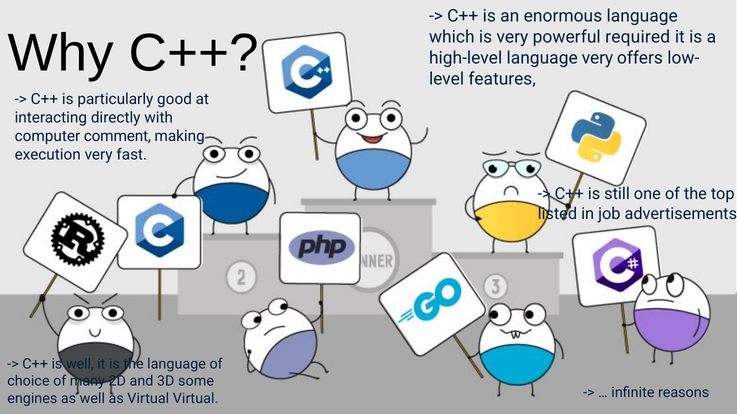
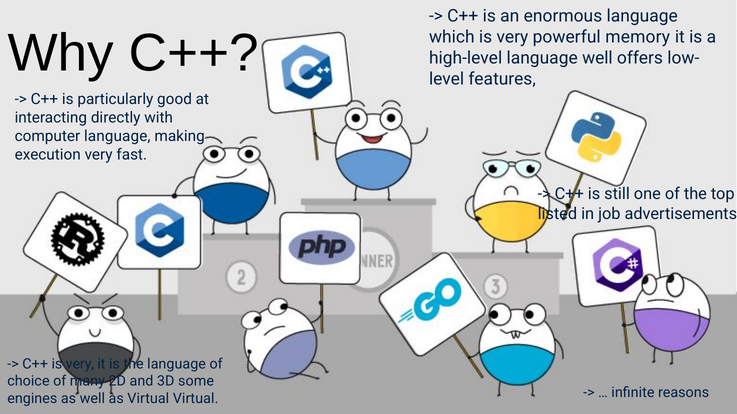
required: required -> memory
language very: very -> well
computer comment: comment -> language
C++ is well: well -> very
